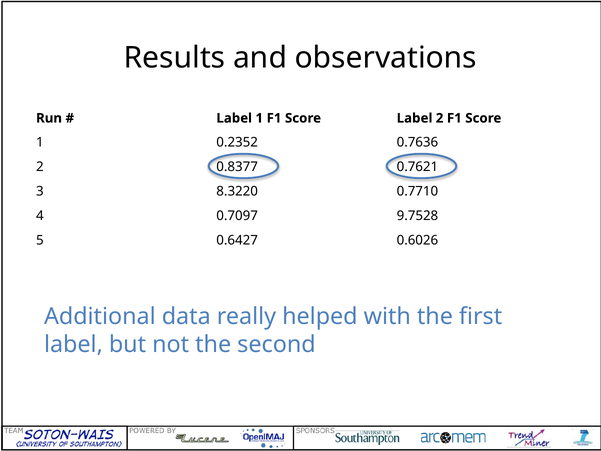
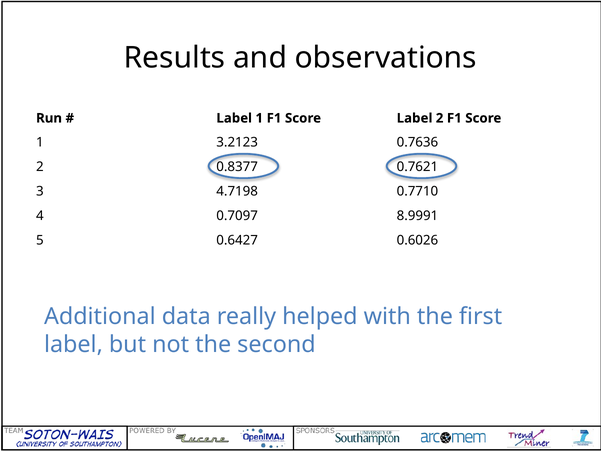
0.2352: 0.2352 -> 3.2123
8.3220: 8.3220 -> 4.7198
9.7528: 9.7528 -> 8.9991
